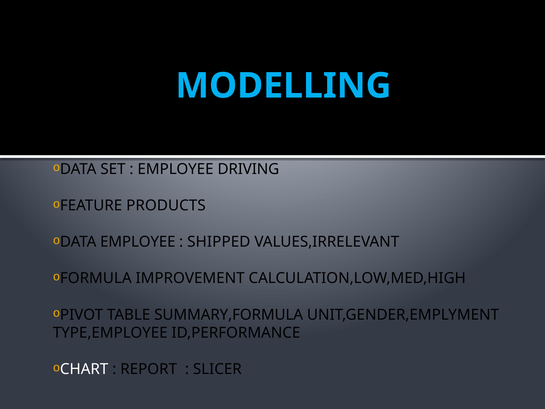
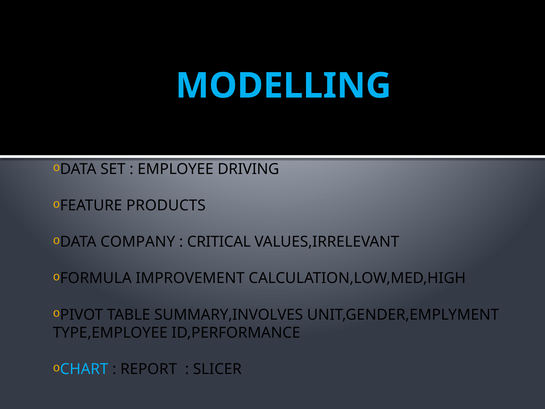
DATA EMPLOYEE: EMPLOYEE -> COMPANY
SHIPPED: SHIPPED -> CRITICAL
SUMMARY,FORMULA: SUMMARY,FORMULA -> SUMMARY,INVOLVES
CHART colour: white -> light blue
